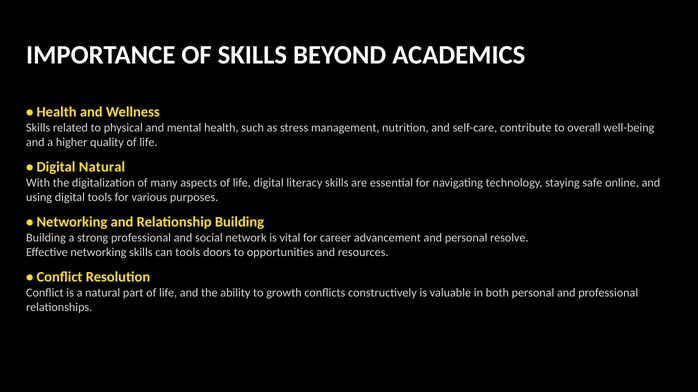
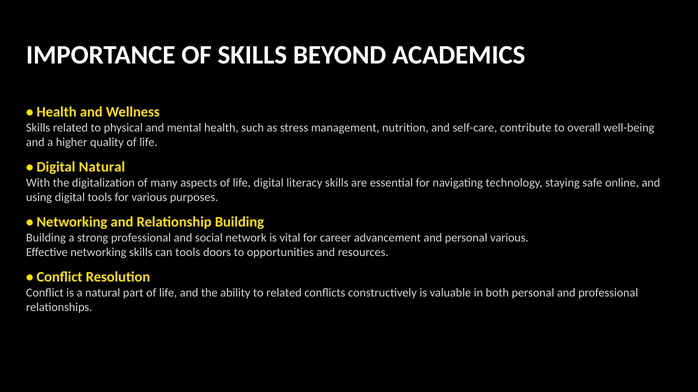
personal resolve: resolve -> various
to growth: growth -> related
